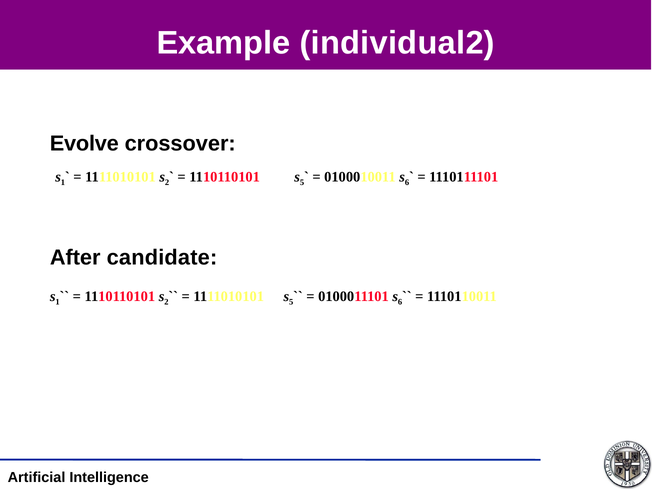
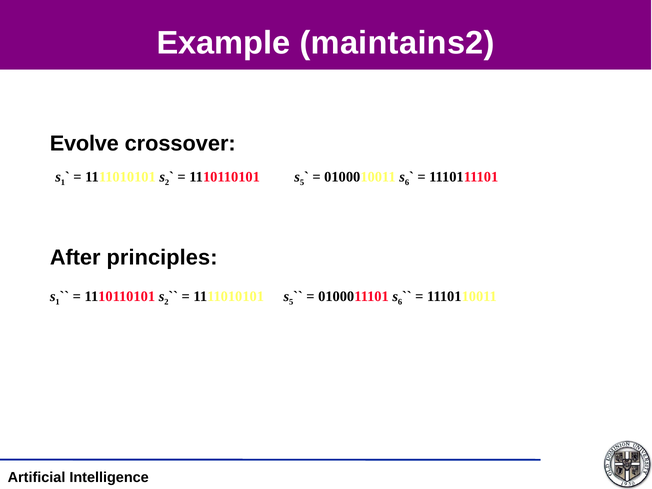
individual2: individual2 -> maintains2
candidate: candidate -> principles
